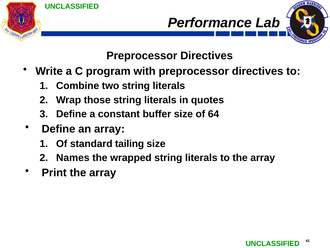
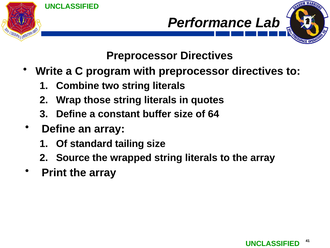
Names: Names -> Source
